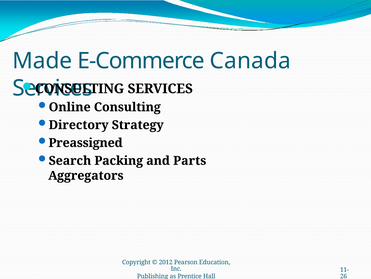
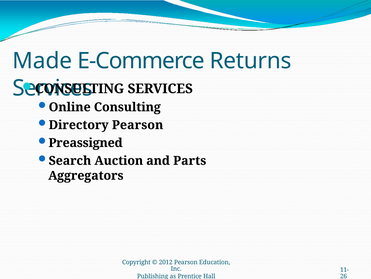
Canada: Canada -> Returns
Directory Strategy: Strategy -> Pearson
Packing: Packing -> Auction
